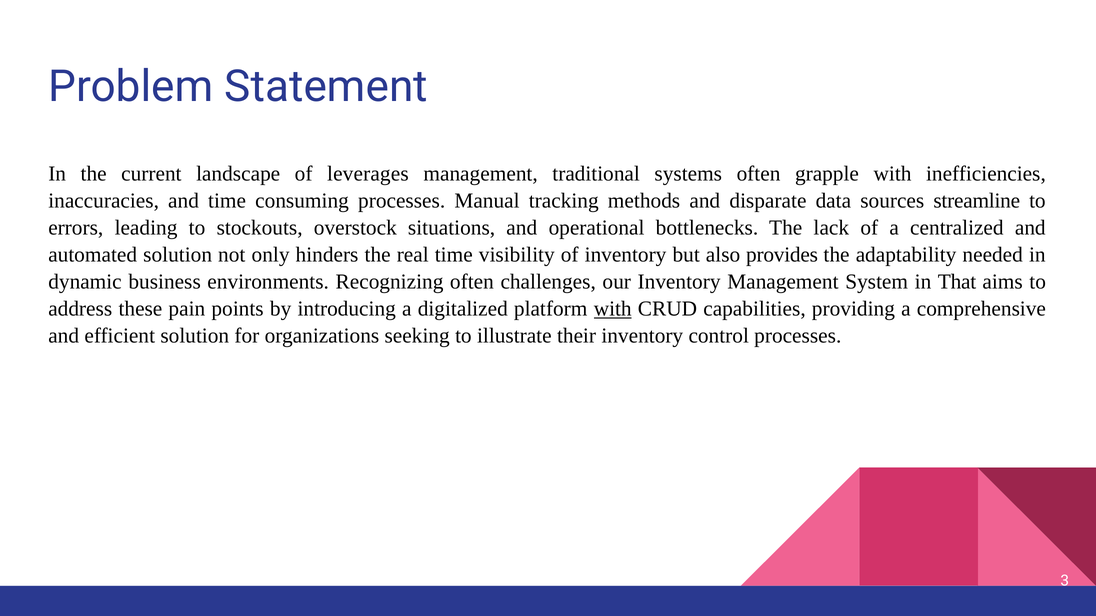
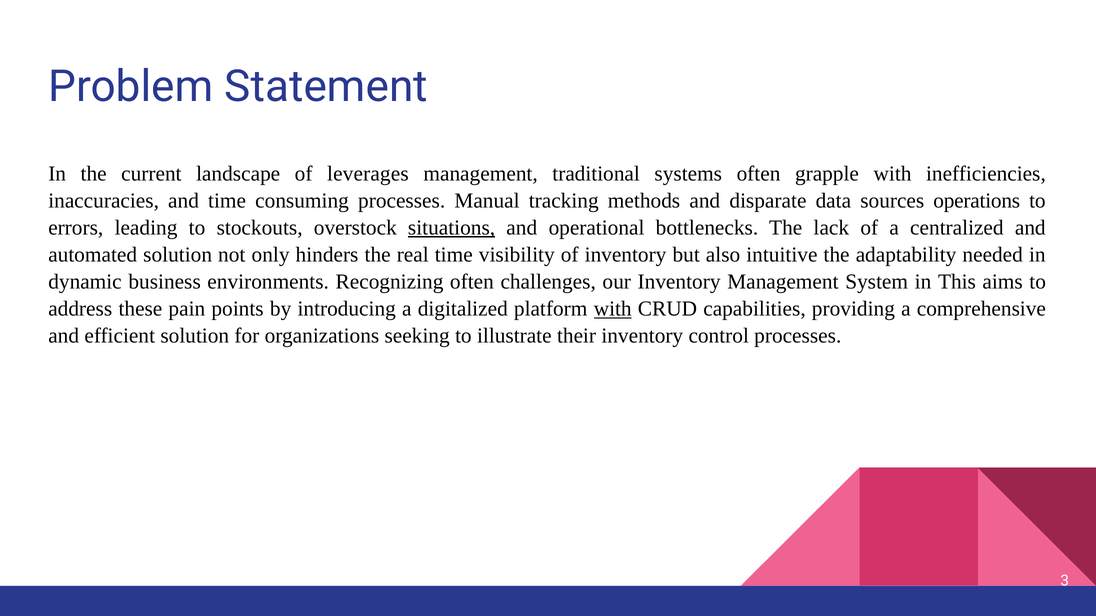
streamline: streamline -> operations
situations underline: none -> present
provides: provides -> intuitive
That: That -> This
